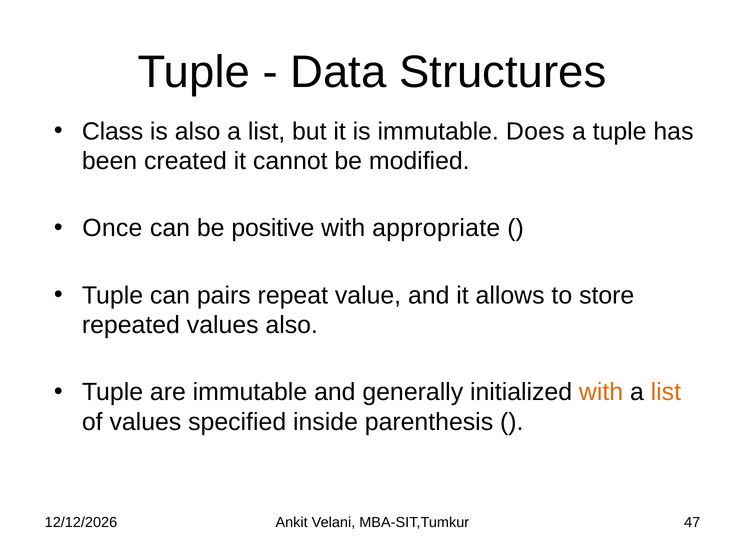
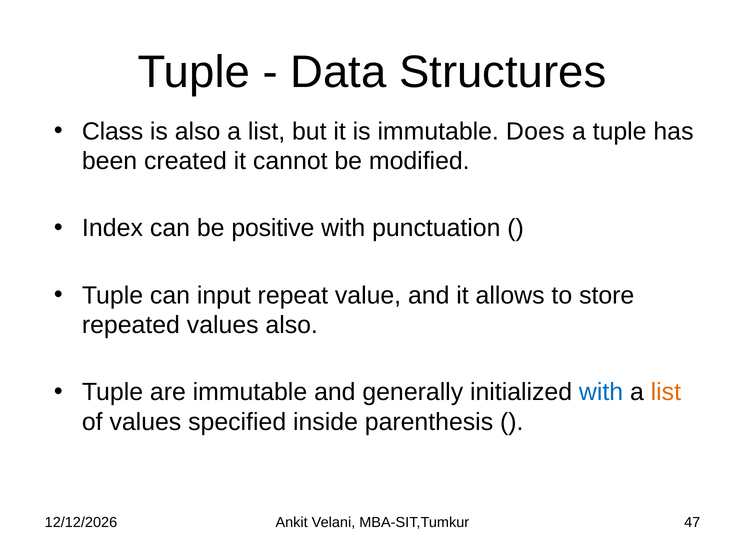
Once: Once -> Index
appropriate: appropriate -> punctuation
pairs: pairs -> input
with at (601, 392) colour: orange -> blue
